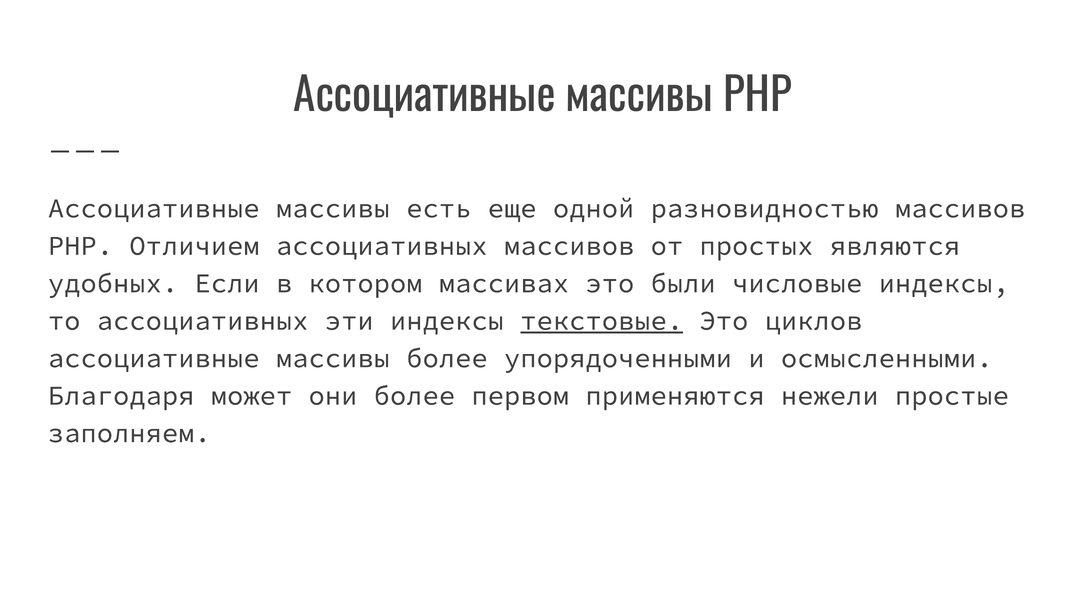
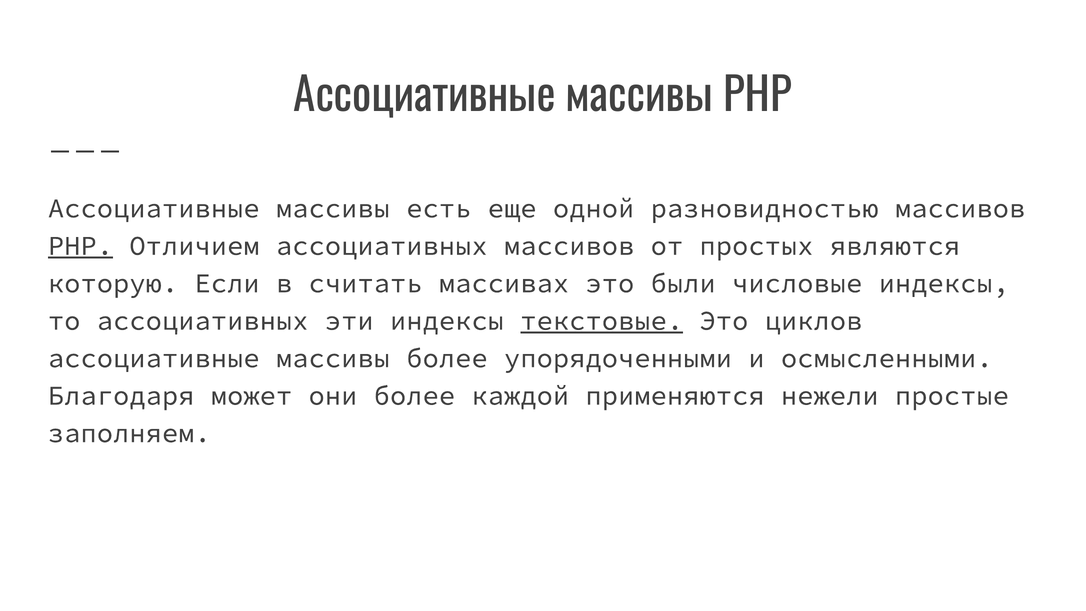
PHP at (80, 246) underline: none -> present
удобных: удобных -> которую
котором: котором -> считать
первом: первом -> каждой
